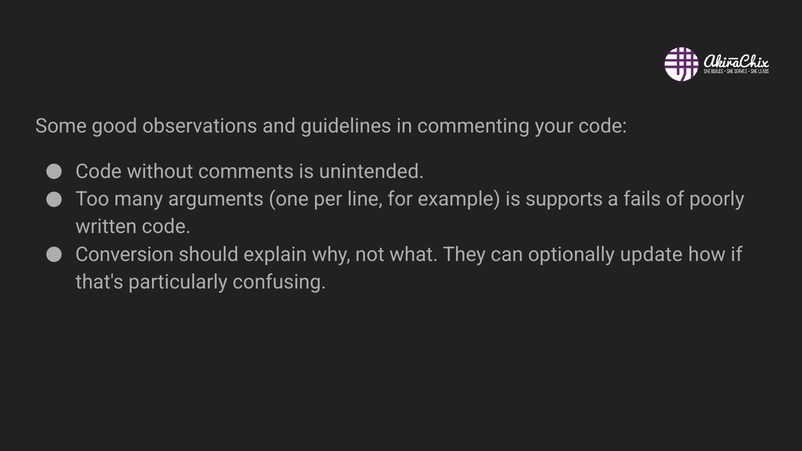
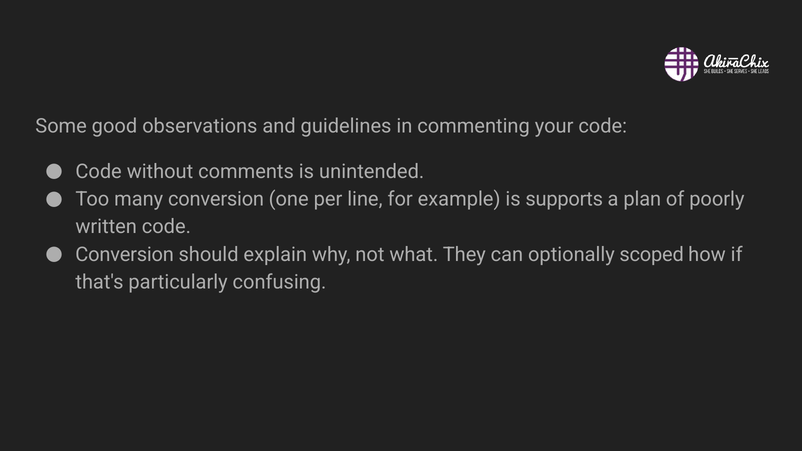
many arguments: arguments -> conversion
fails: fails -> plan
update: update -> scoped
